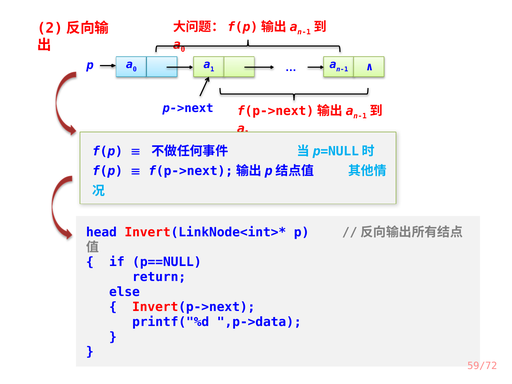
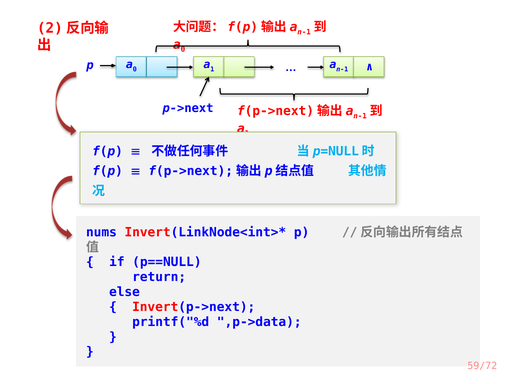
head: head -> nums
